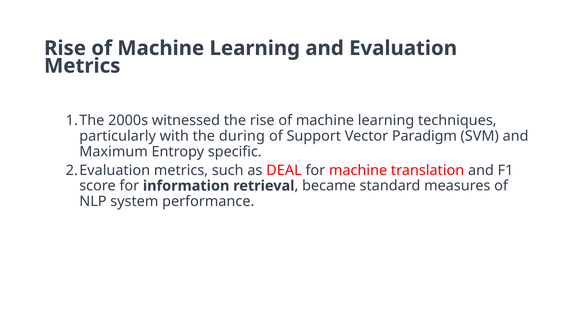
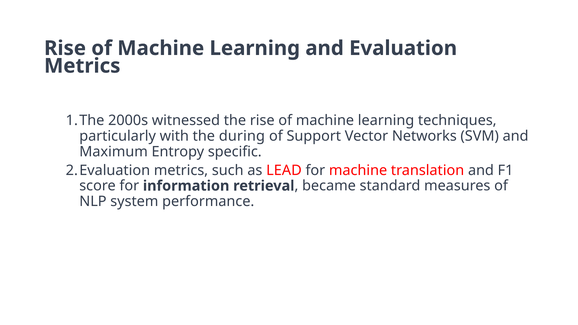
Paradigm: Paradigm -> Networks
DEAL: DEAL -> LEAD
